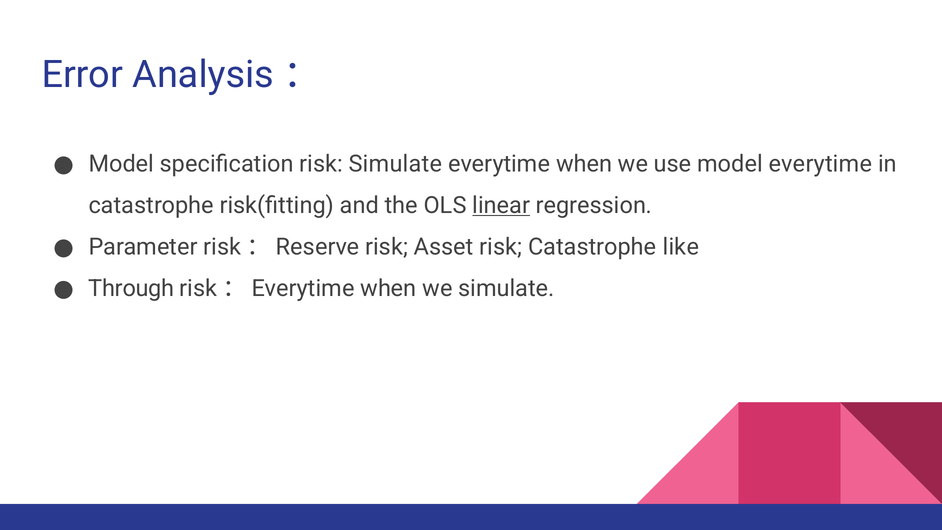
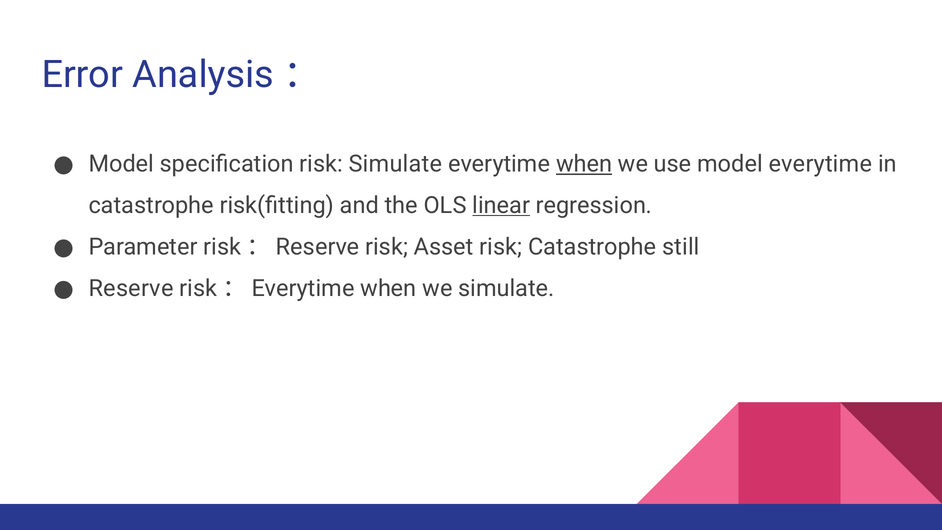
when at (584, 164) underline: none -> present
like: like -> still
Through: Through -> Reserve
